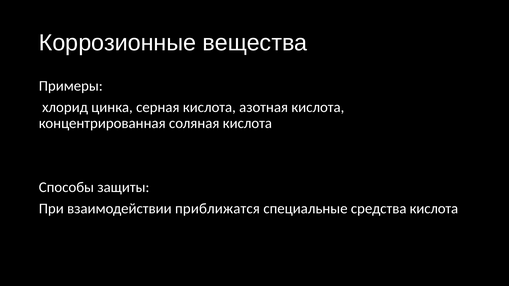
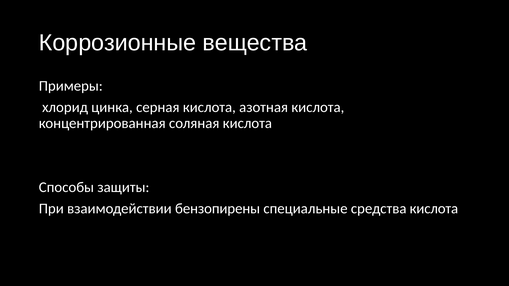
приближатся: приближатся -> бензопирены
